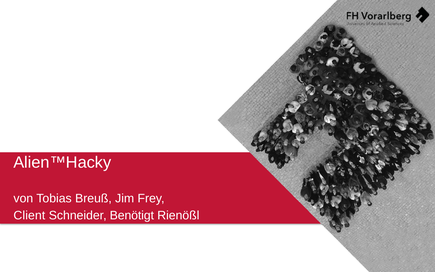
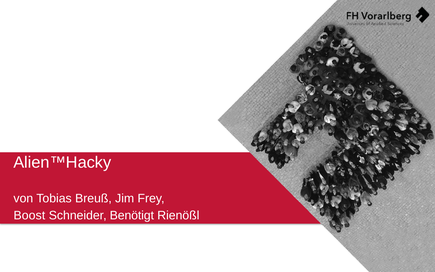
Client: Client -> Boost
